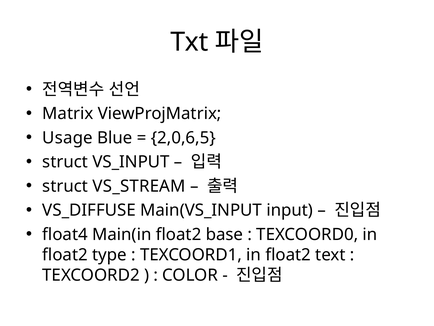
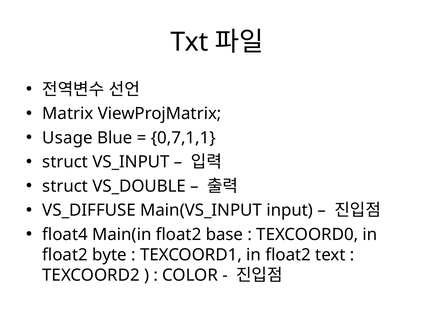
2,0,6,5: 2,0,6,5 -> 0,7,1,1
VS_STREAM: VS_STREAM -> VS_DOUBLE
type: type -> byte
